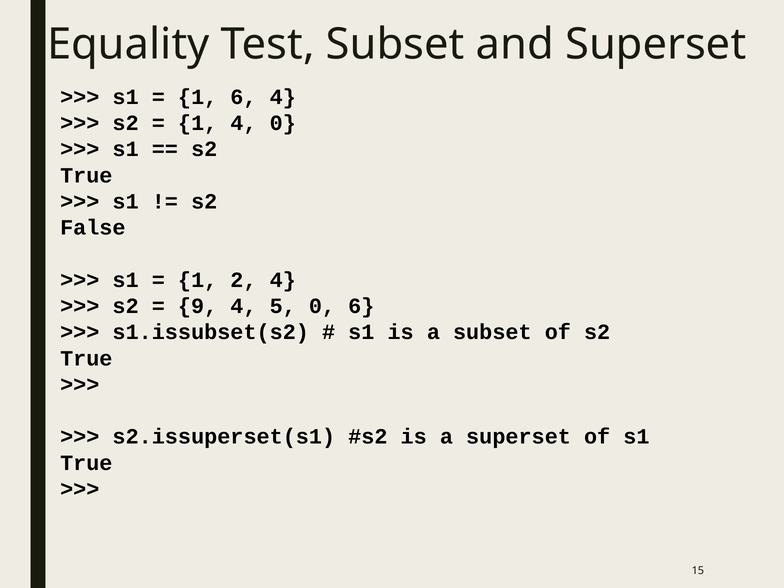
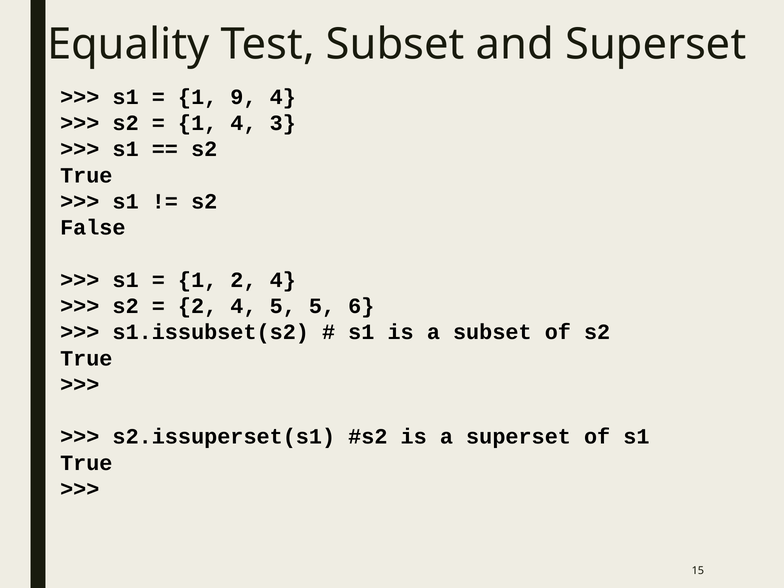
1 6: 6 -> 9
4 0: 0 -> 3
9 at (198, 306): 9 -> 2
5 0: 0 -> 5
